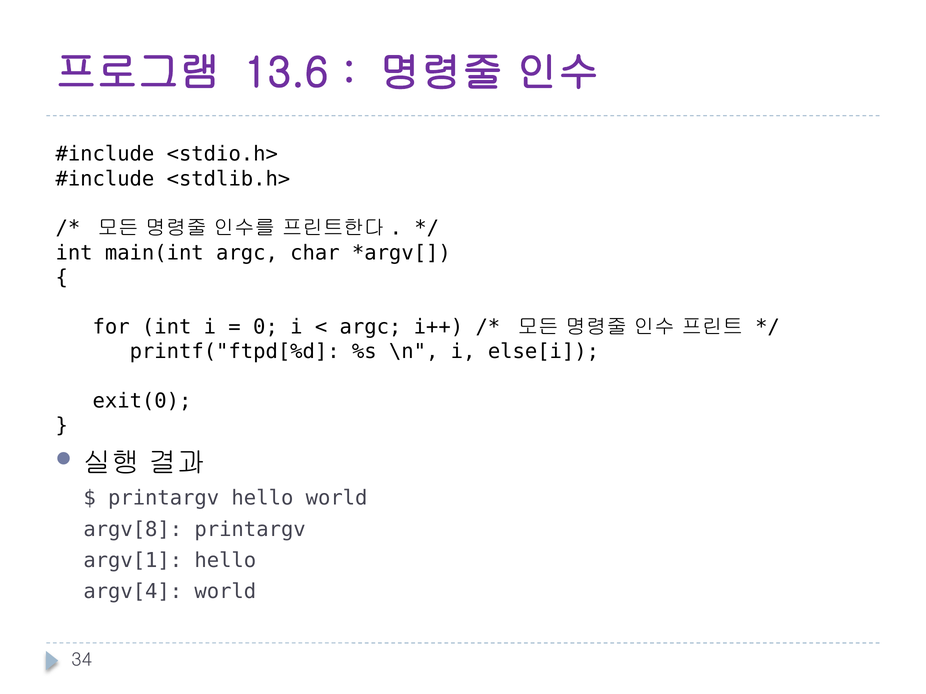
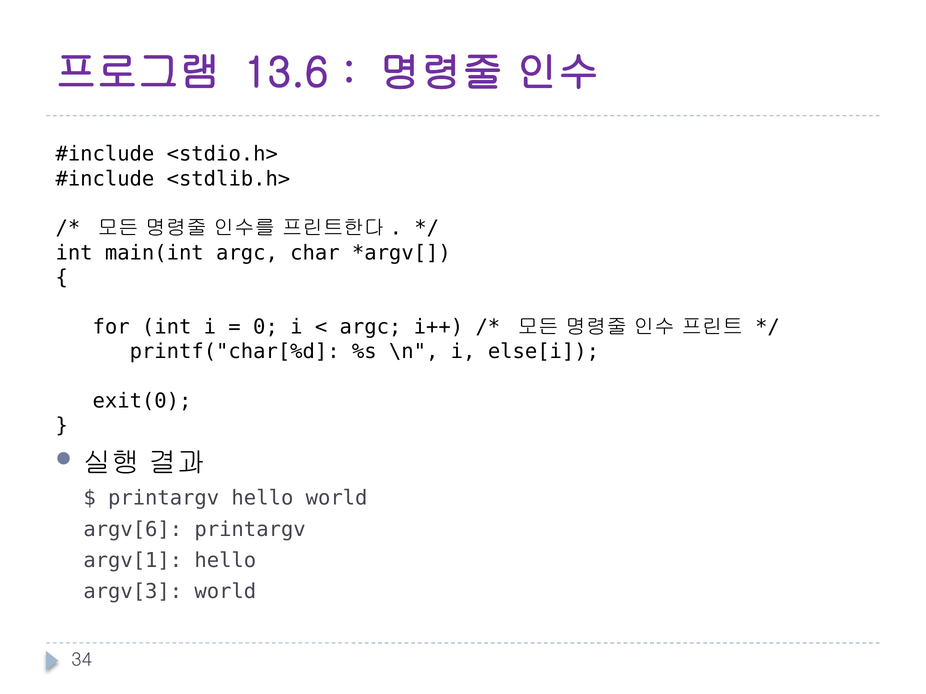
printf("ftpd[%d: printf("ftpd[%d -> printf("char[%d
argv[8: argv[8 -> argv[6
argv[4: argv[4 -> argv[3
